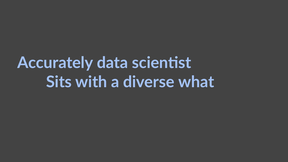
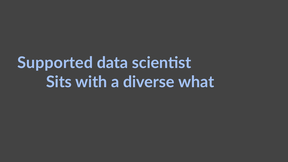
Accurately: Accurately -> Supported
